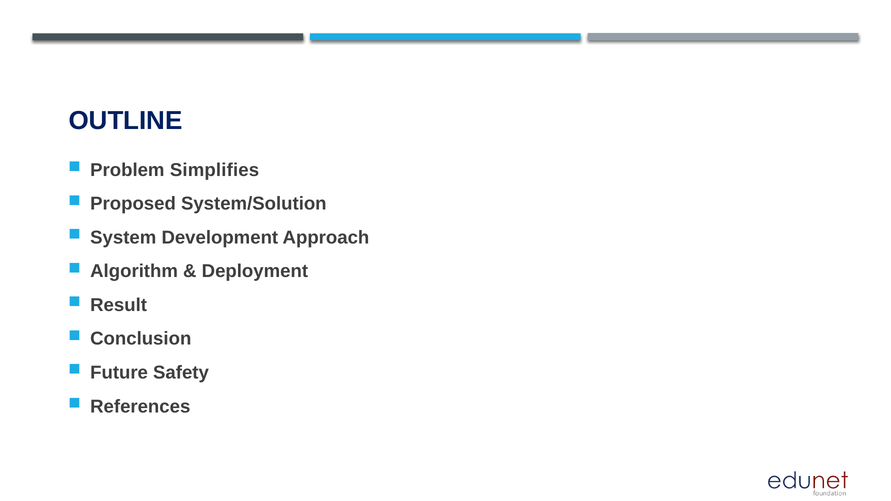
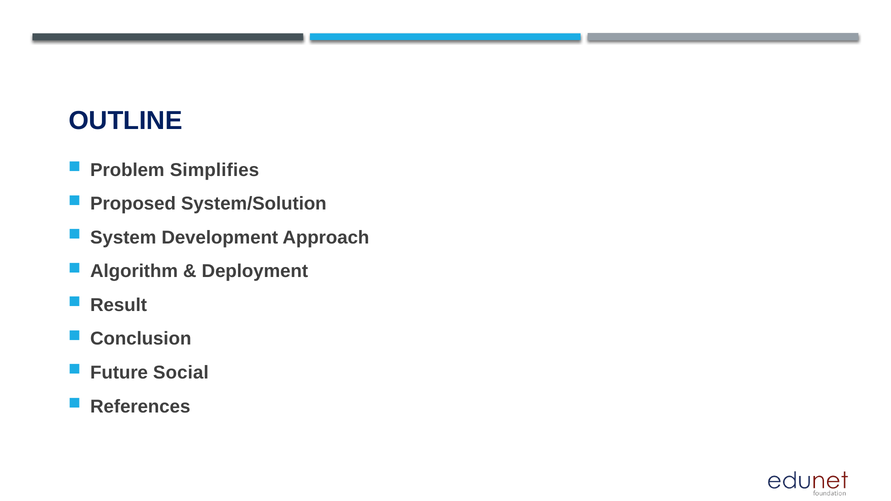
Safety: Safety -> Social
